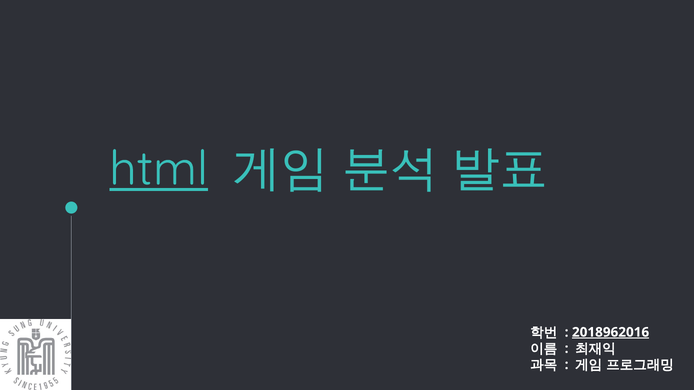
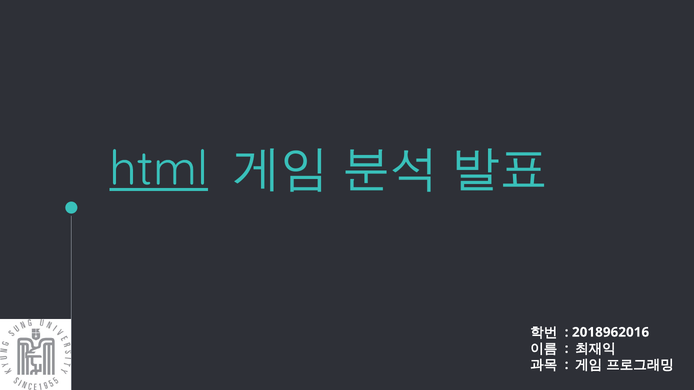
2018962016 underline: present -> none
